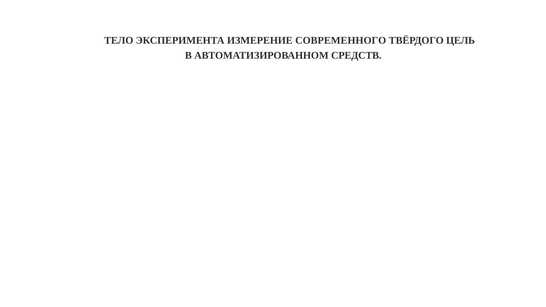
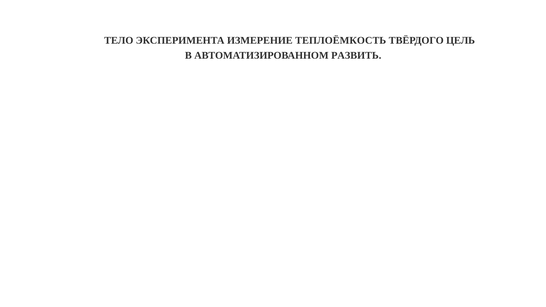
СОВРЕМЕННОГО: СОВРЕМЕННОГО -> ТЕПЛОЁМКОСТЬ
СРЕДСТВ: СРЕДСТВ -> РАЗВИТЬ
